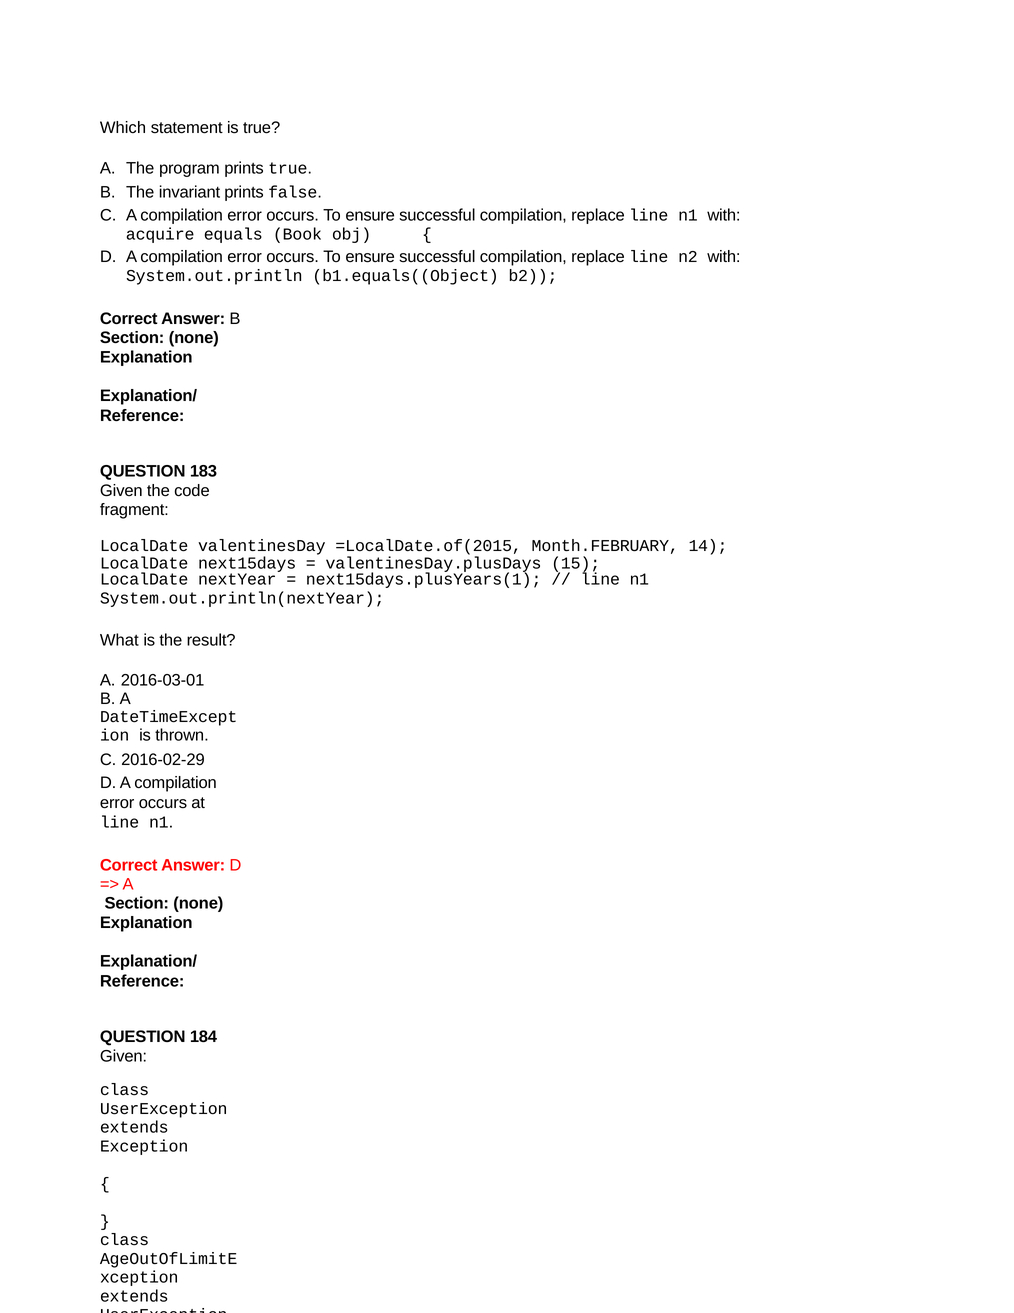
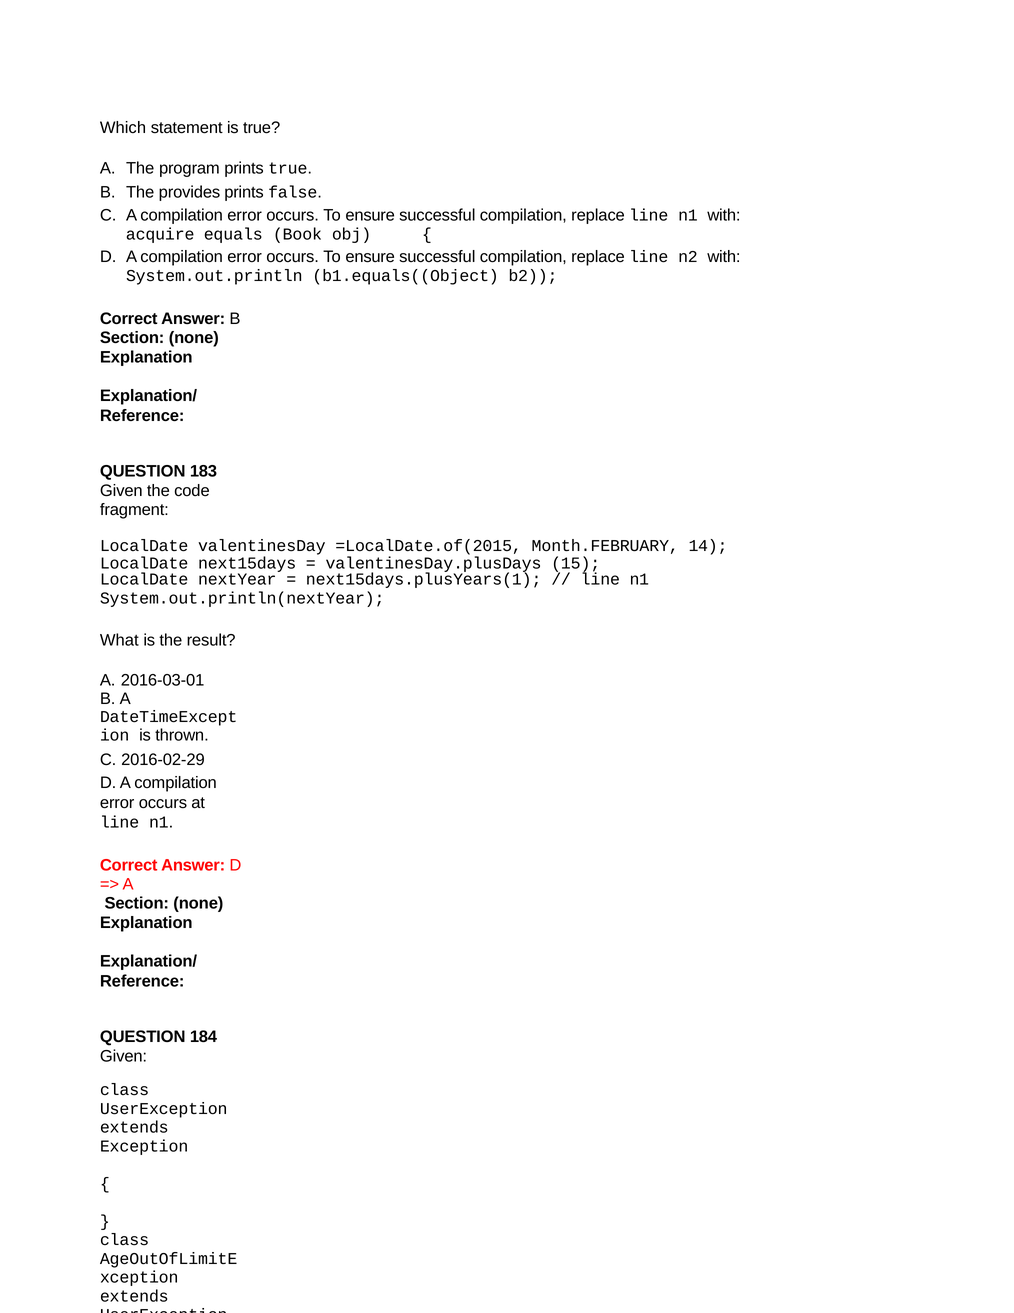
invariant: invariant -> provides
